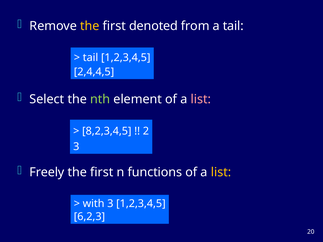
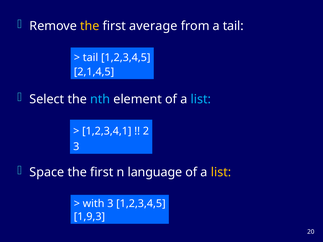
denoted: denoted -> average
2,4,4,5: 2,4,4,5 -> 2,1,4,5
nth colour: light green -> light blue
list at (201, 99) colour: pink -> light blue
8,2,3,4,5: 8,2,3,4,5 -> 1,2,3,4,1
Freely: Freely -> Space
functions: functions -> language
6,2,3: 6,2,3 -> 1,9,3
